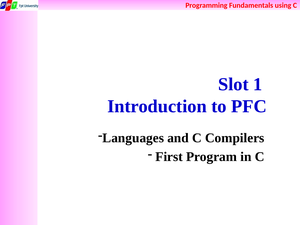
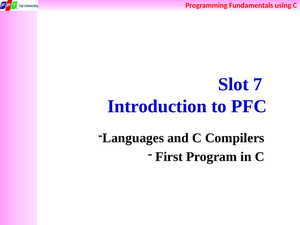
1: 1 -> 7
